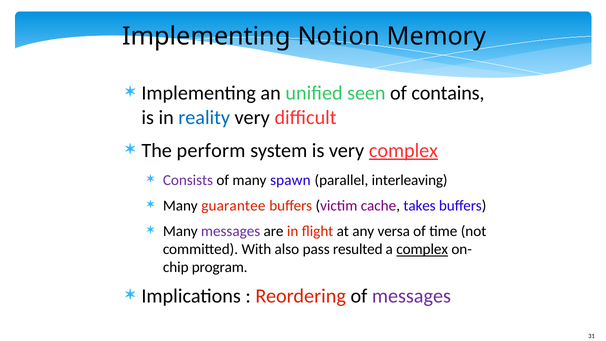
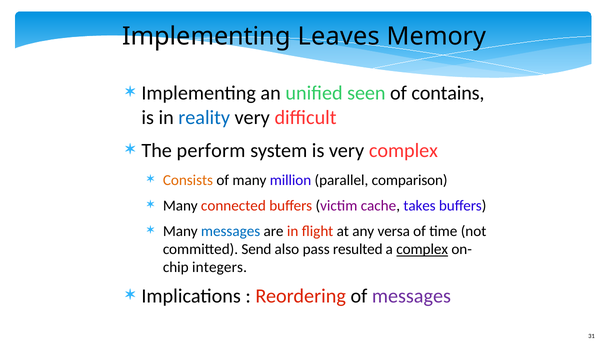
Notion: Notion -> Leaves
complex at (403, 151) underline: present -> none
Consists colour: purple -> orange
spawn: spawn -> million
interleaving: interleaving -> comparison
guarantee: guarantee -> connected
messages at (231, 231) colour: purple -> blue
With: With -> Send
program: program -> integers
